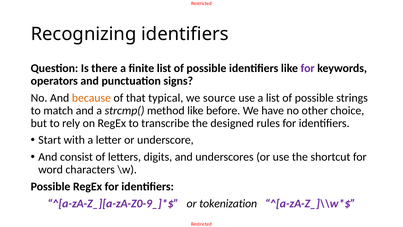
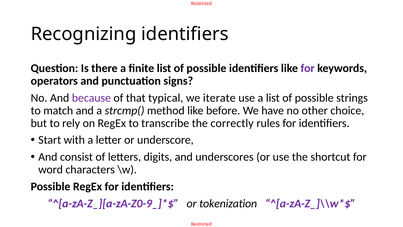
because colour: orange -> purple
source: source -> iterate
designed: designed -> correctly
